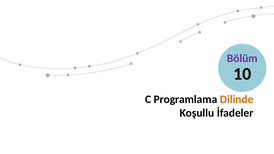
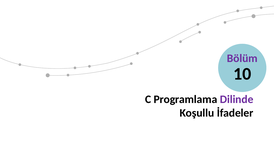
Dilinde colour: orange -> purple
